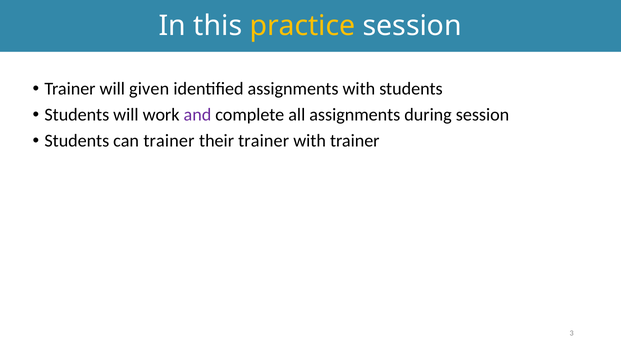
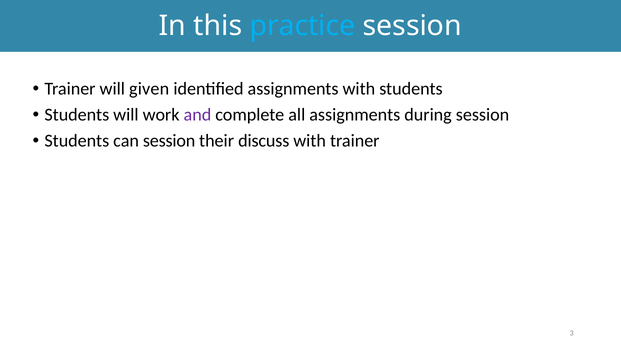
practice colour: yellow -> light blue
can trainer: trainer -> session
their trainer: trainer -> discuss
